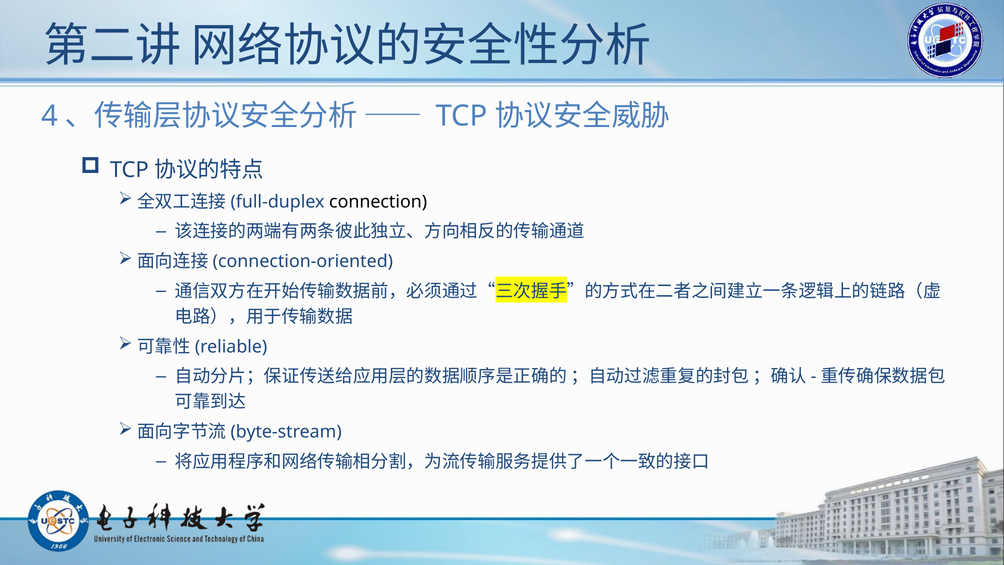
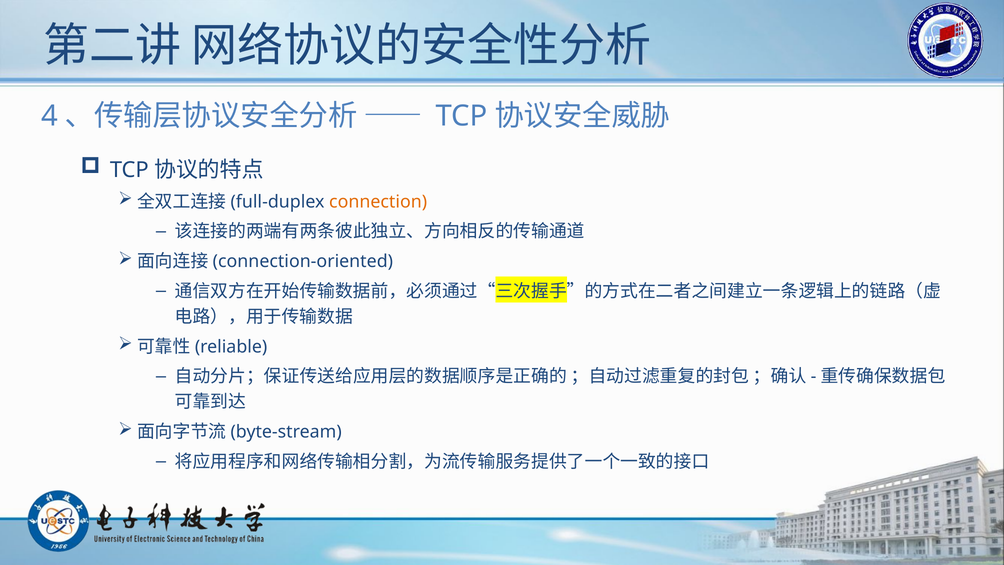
connection colour: black -> orange
